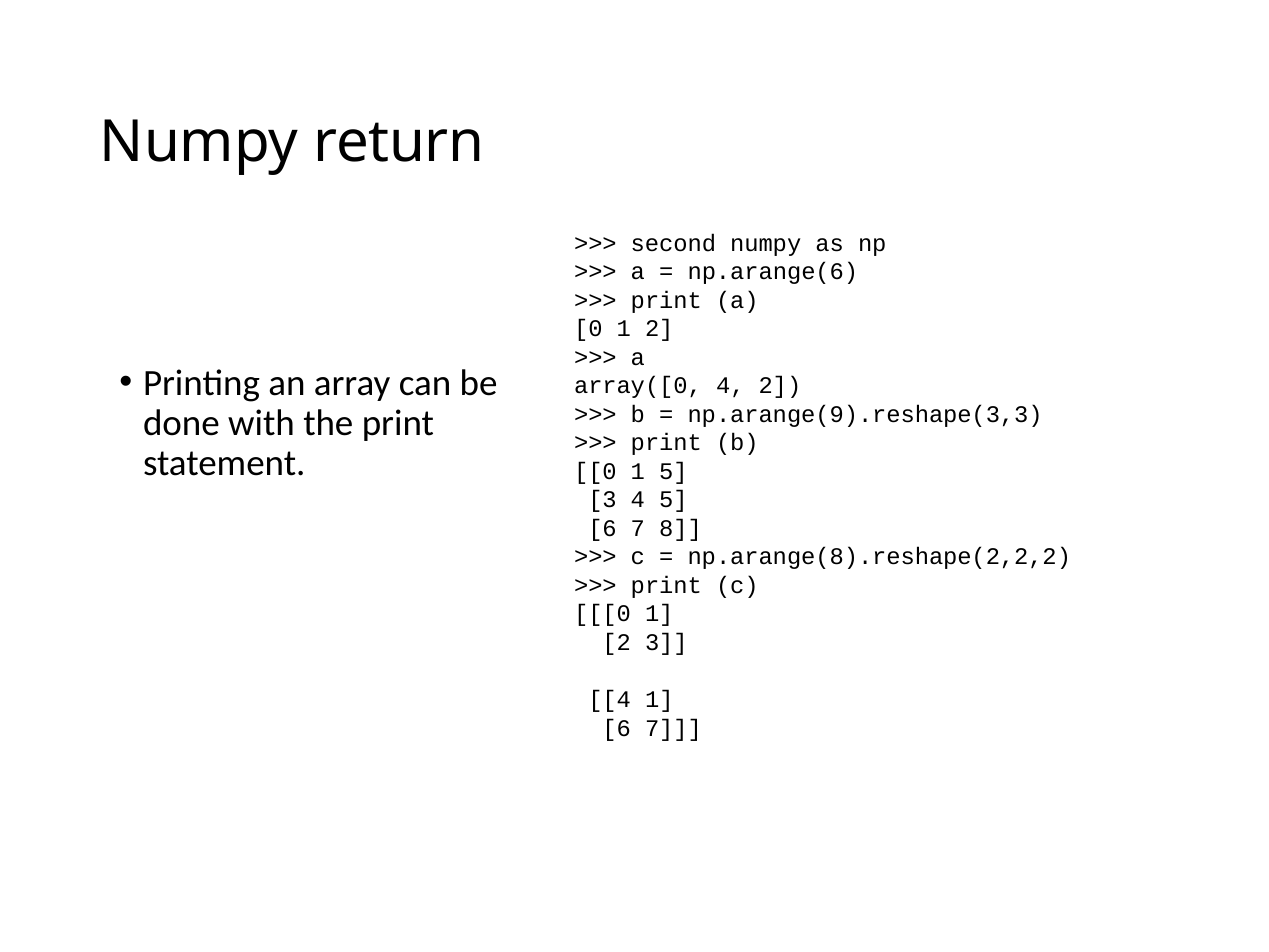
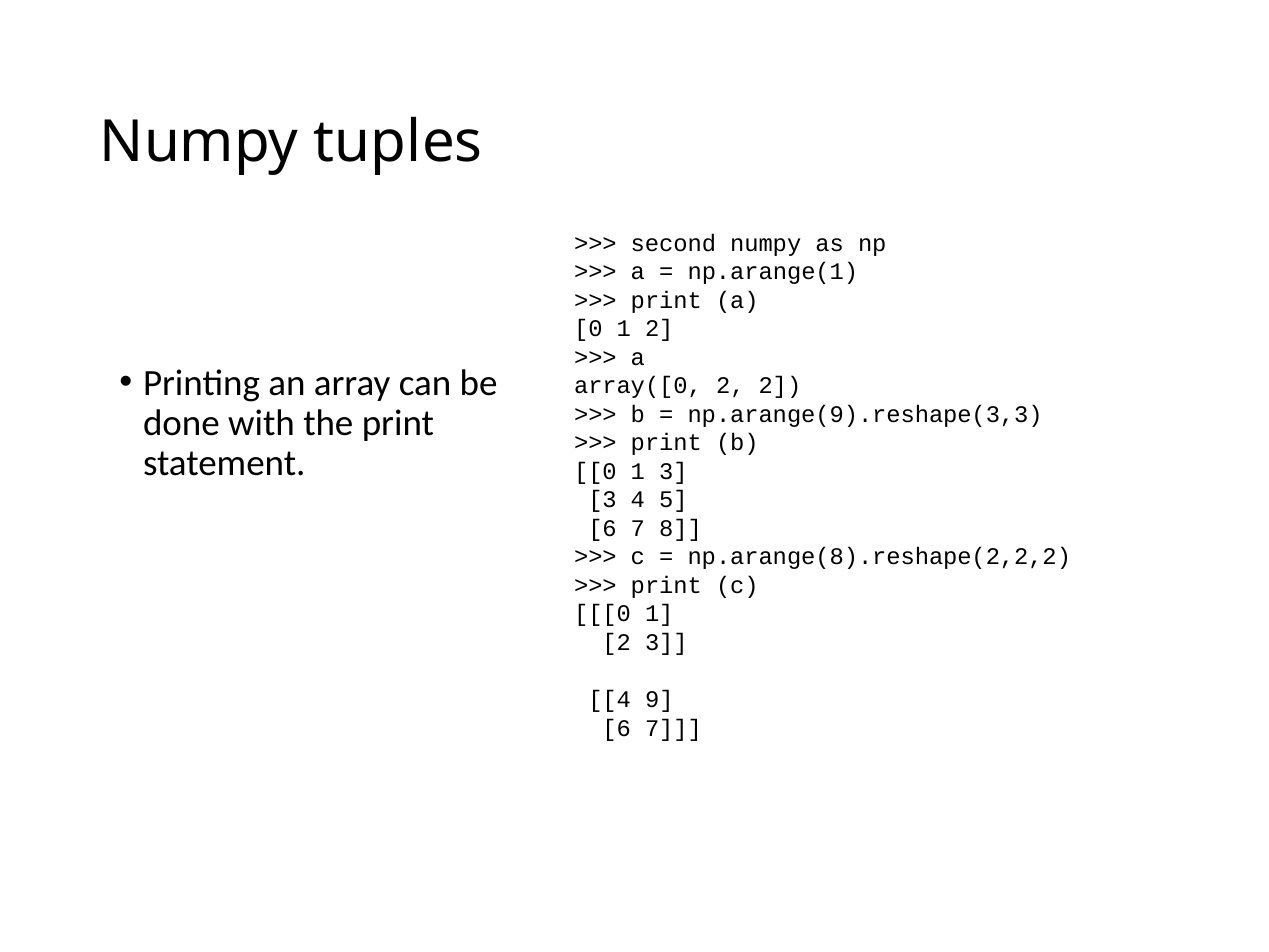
return: return -> tuples
np.arange(6: np.arange(6 -> np.arange(1
array([0 4: 4 -> 2
1 5: 5 -> 3
4 1: 1 -> 9
